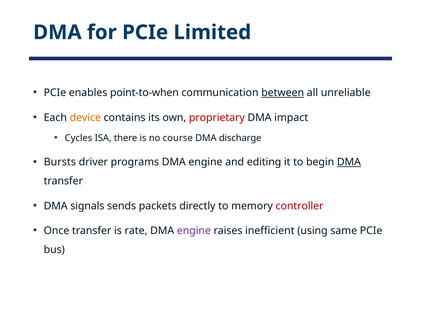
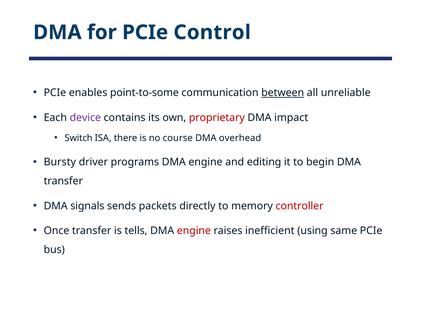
Limited: Limited -> Control
point-to-when: point-to-when -> point-to-some
device colour: orange -> purple
Cycles: Cycles -> Switch
discharge: discharge -> overhead
Bursts: Bursts -> Bursty
DMA at (349, 162) underline: present -> none
rate: rate -> tells
engine at (194, 231) colour: purple -> red
